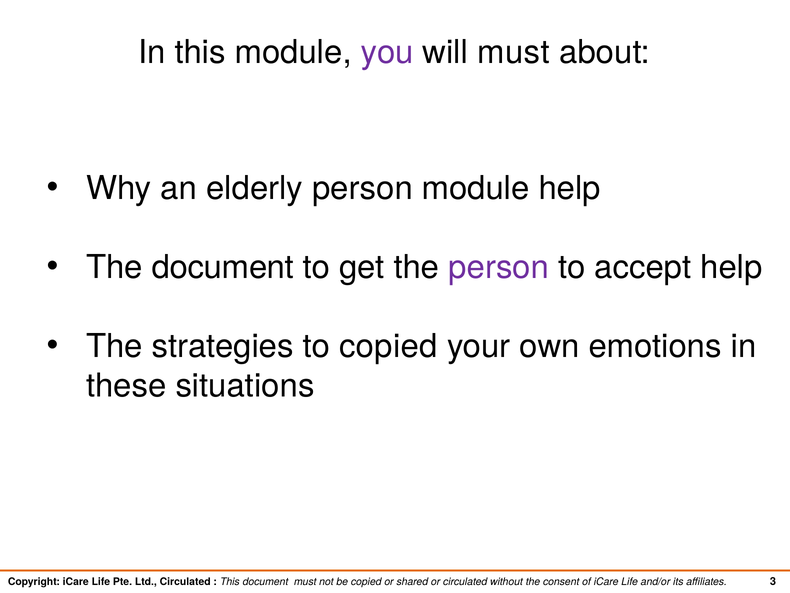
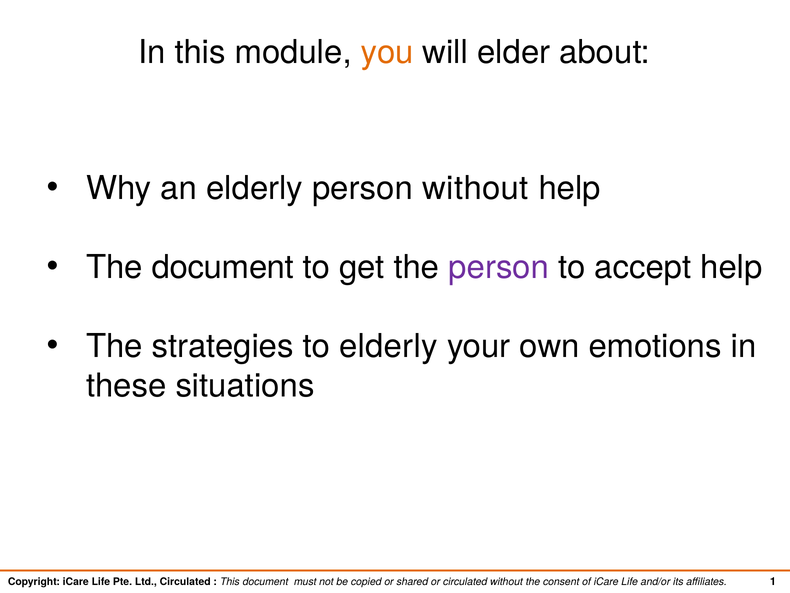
you colour: purple -> orange
will must: must -> elder
person module: module -> without
to copied: copied -> elderly
3: 3 -> 1
